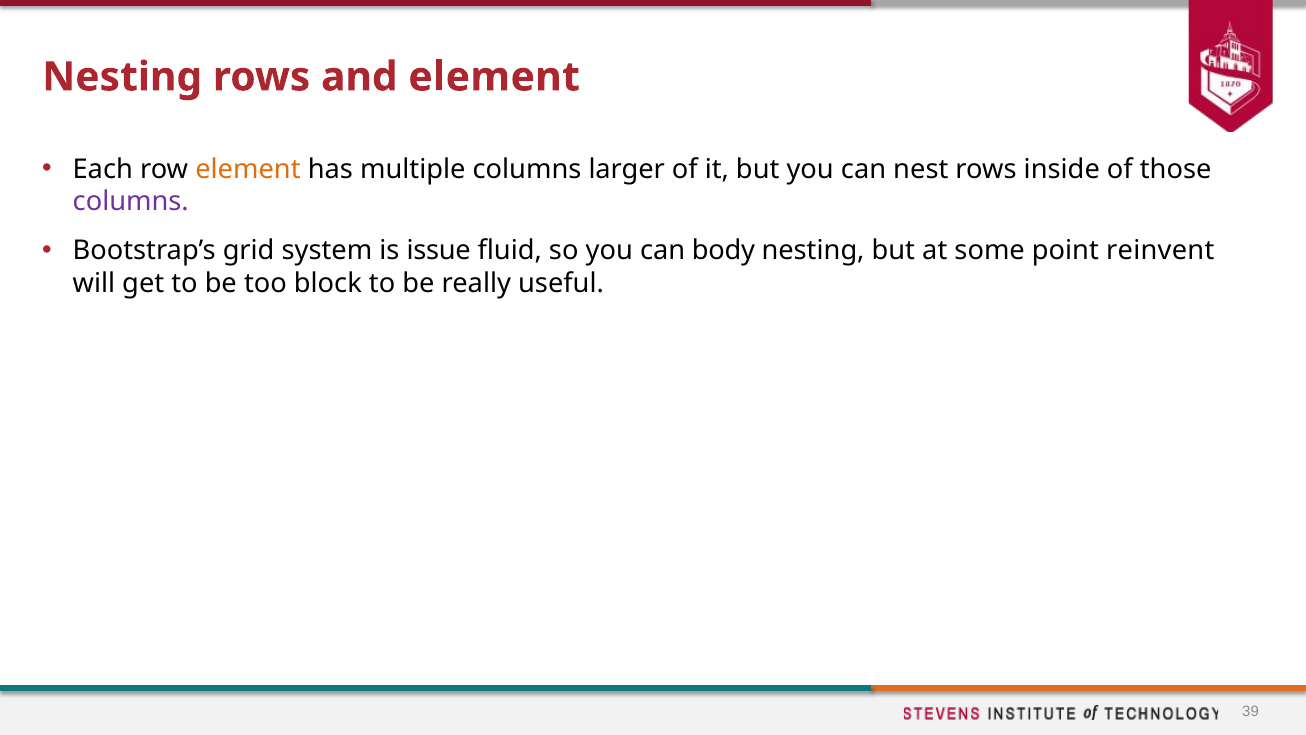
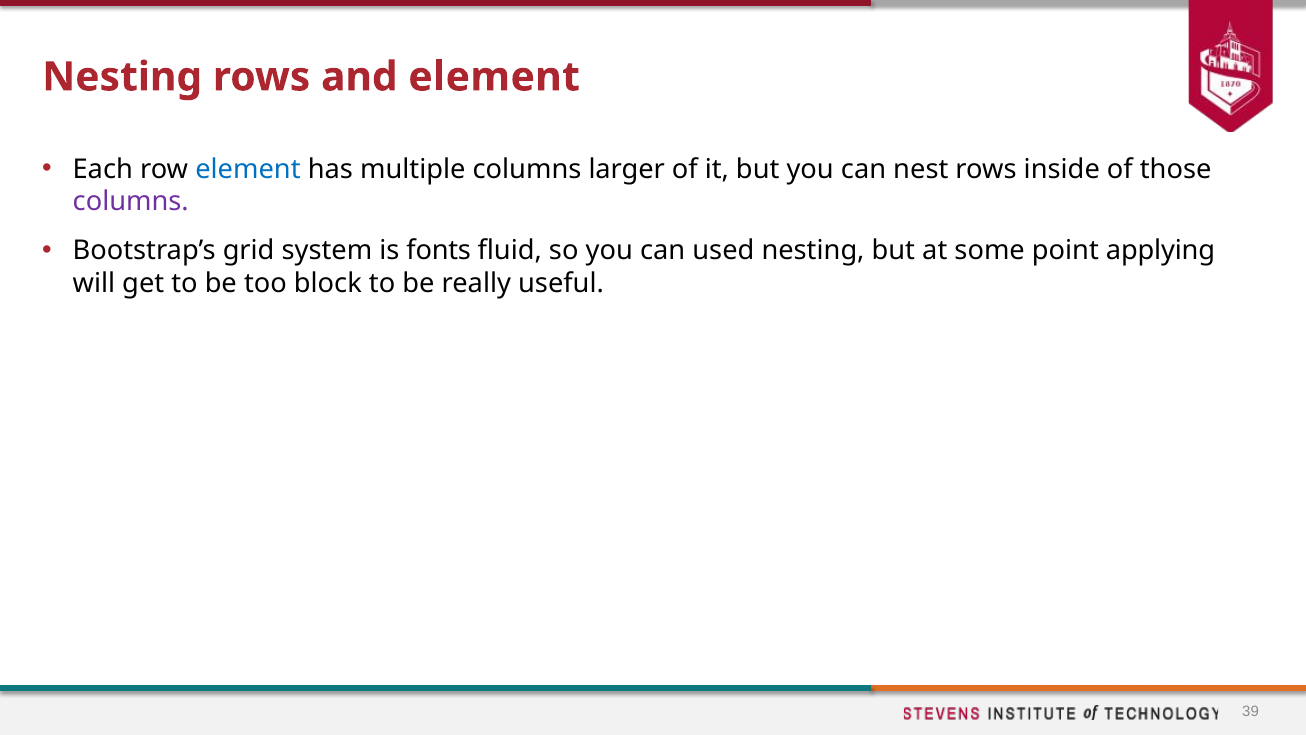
element at (248, 169) colour: orange -> blue
issue: issue -> fonts
body: body -> used
reinvent: reinvent -> applying
